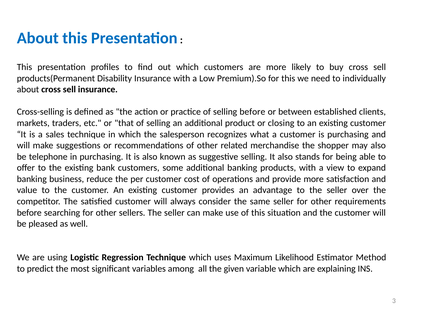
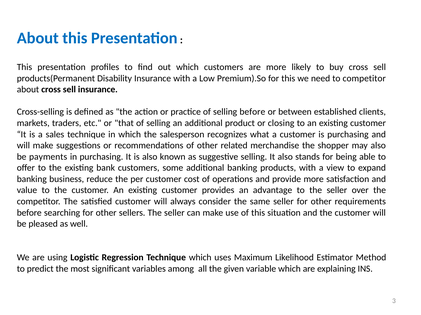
to individually: individually -> competitor
telephone: telephone -> payments
